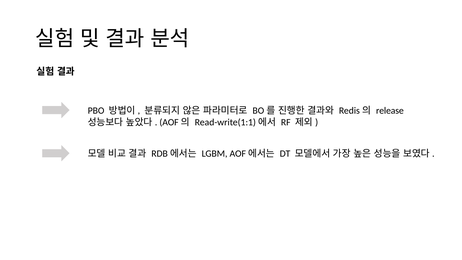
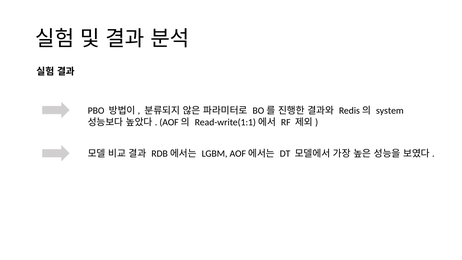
release: release -> system
